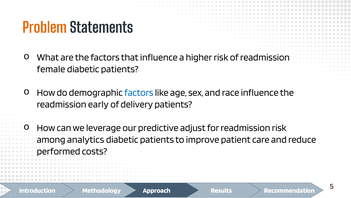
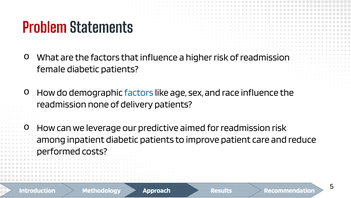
Problem colour: orange -> red
early: early -> none
adjust: adjust -> aimed
analytics: analytics -> inpatient
